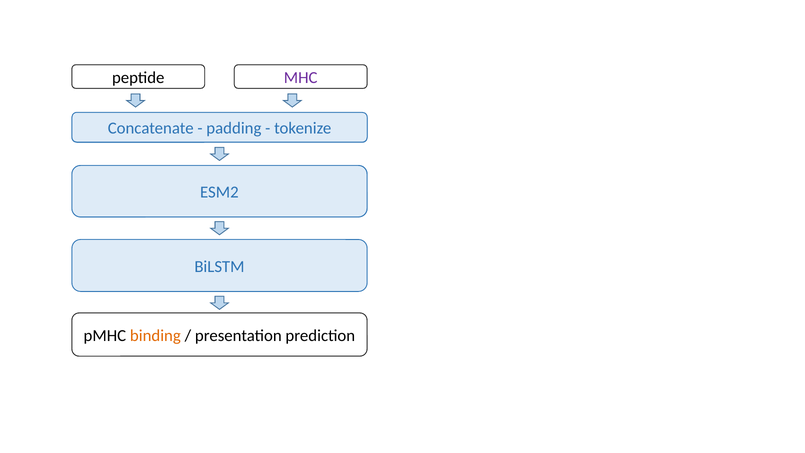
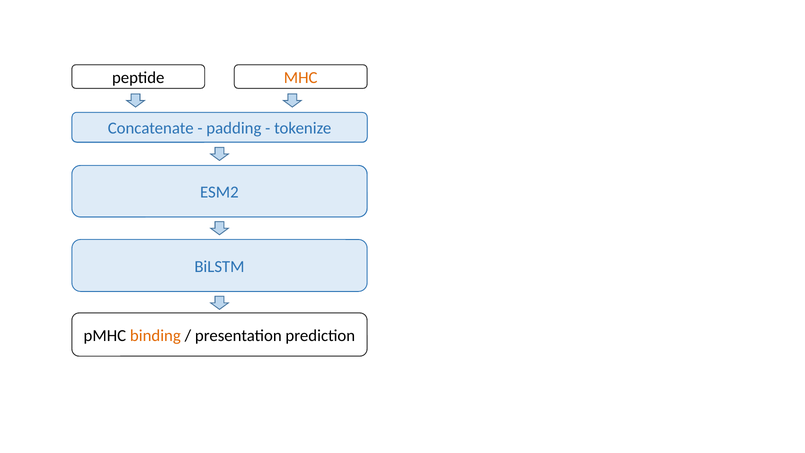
MHC colour: purple -> orange
